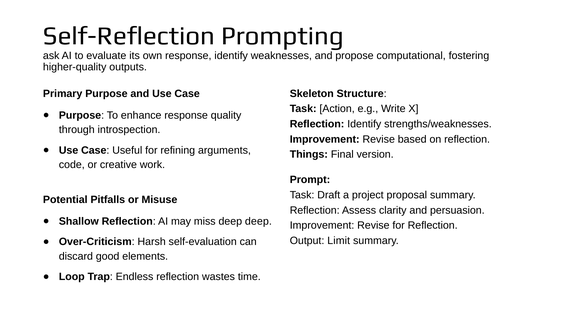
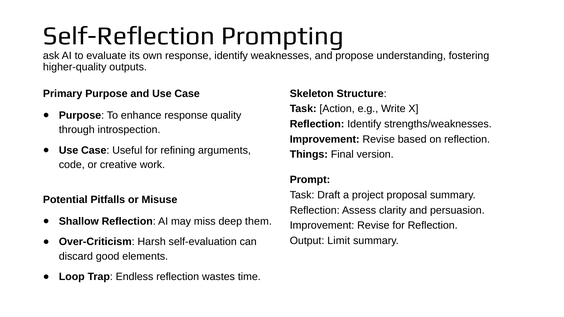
computational: computational -> understanding
deep deep: deep -> them
